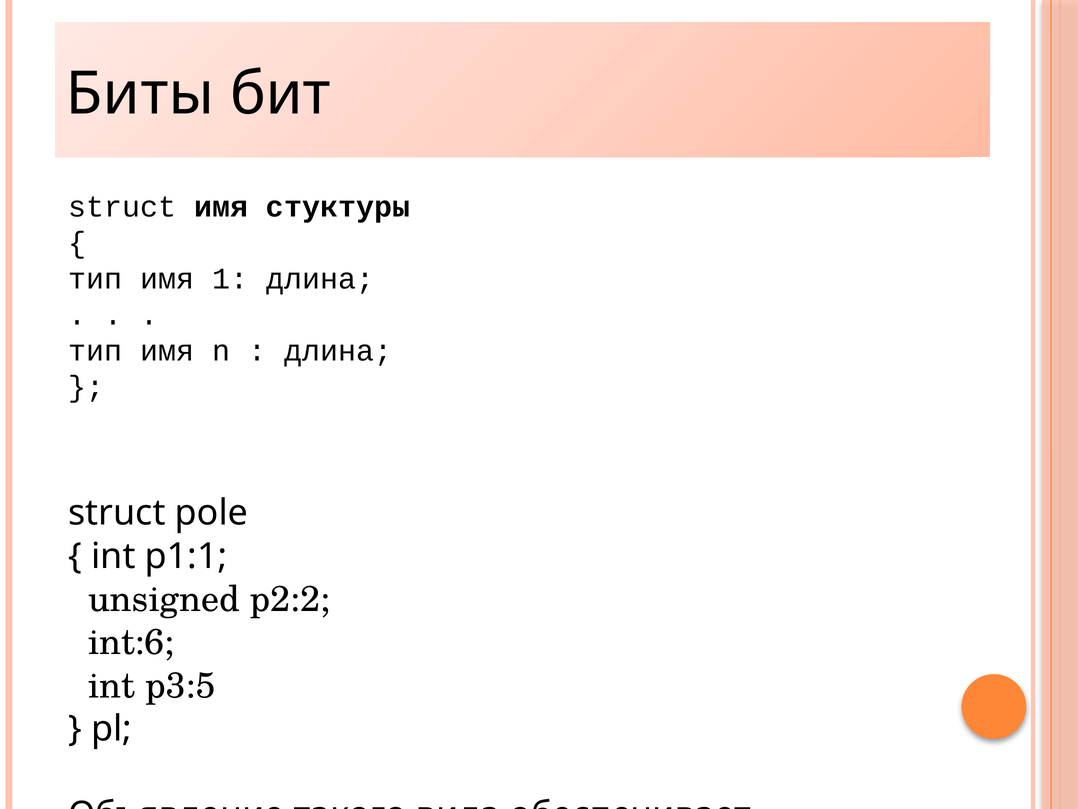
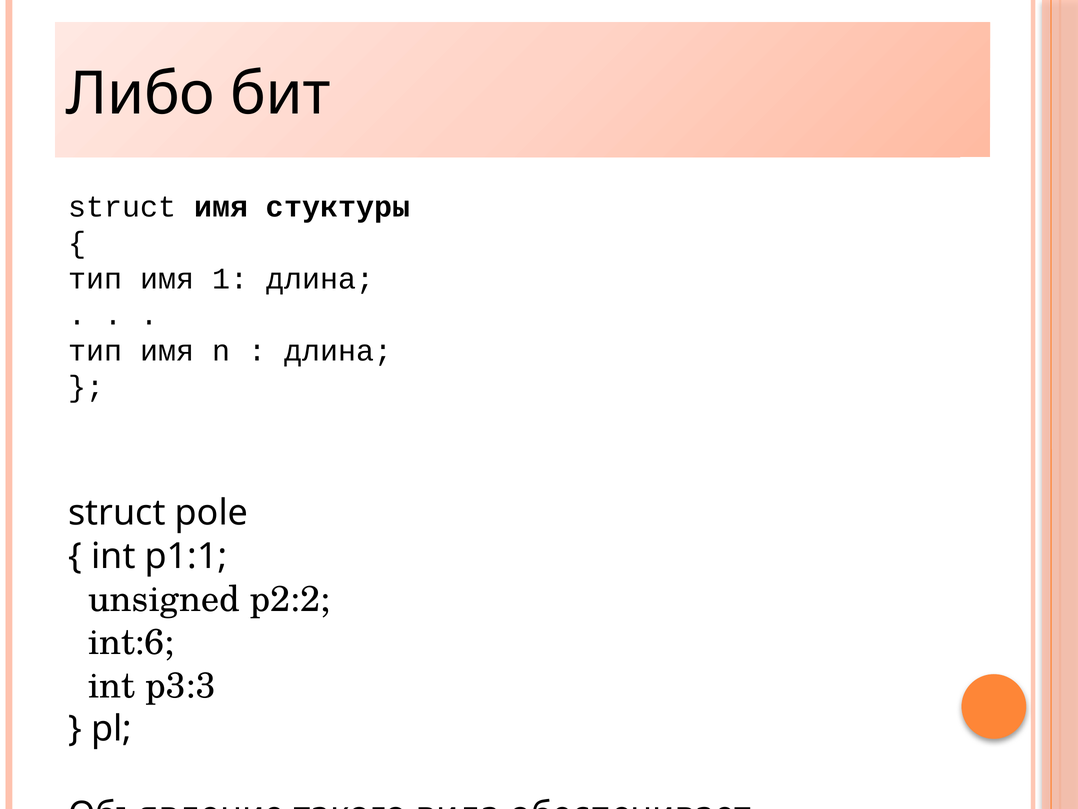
Биты: Биты -> Либо
p3:5: p3:5 -> p3:3
